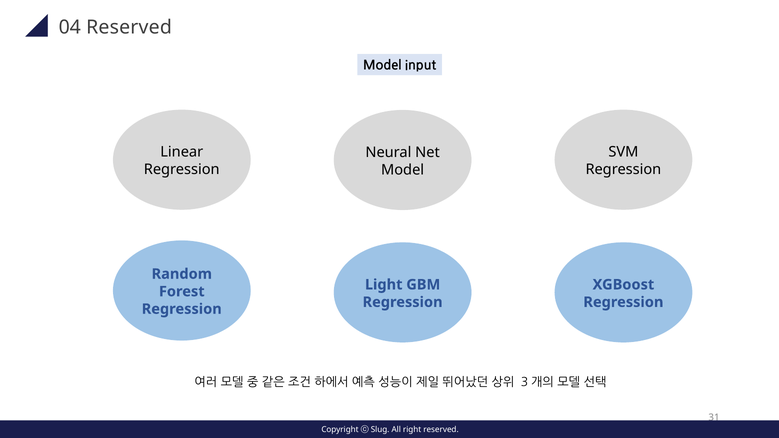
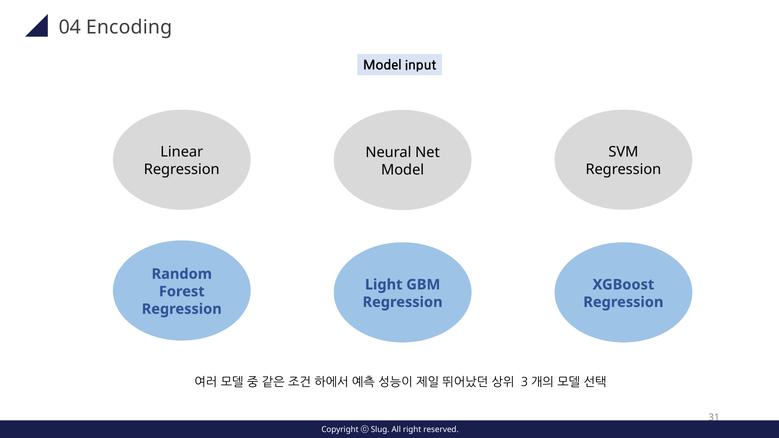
04 Reserved: Reserved -> Encoding
